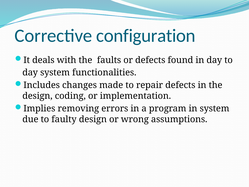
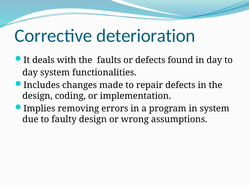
configuration: configuration -> deterioration
